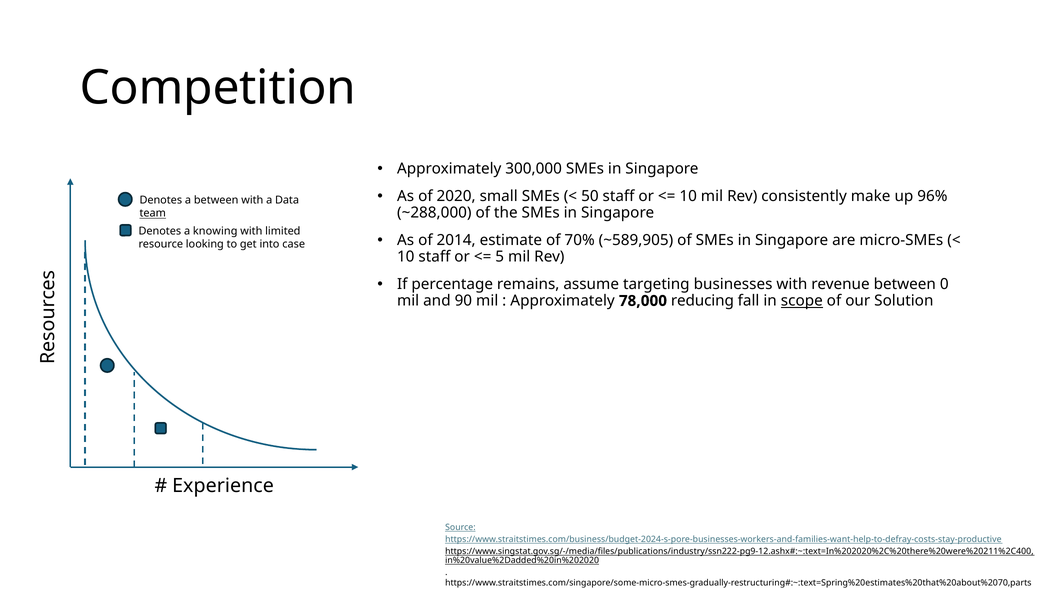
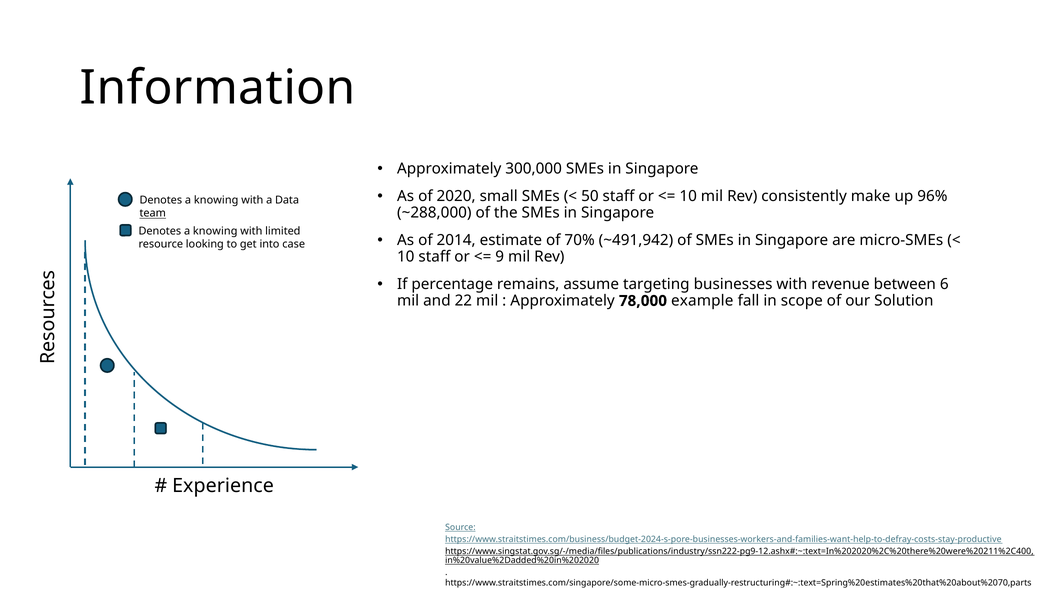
Competition: Competition -> Information
between at (216, 200): between -> knowing
~589,905: ~589,905 -> ~491,942
5: 5 -> 9
0: 0 -> 6
90: 90 -> 22
reducing: reducing -> example
scope underline: present -> none
